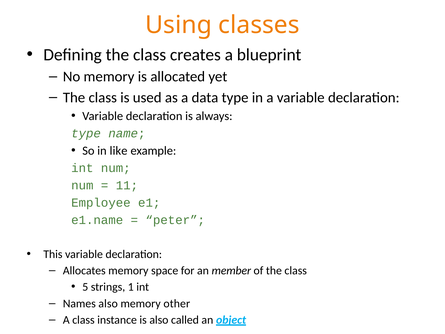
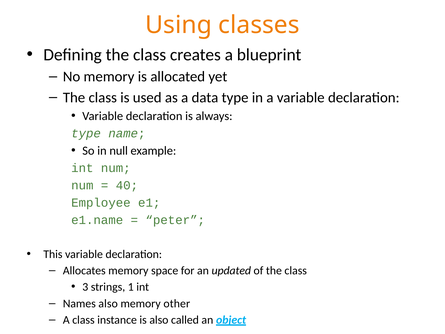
like: like -> null
11: 11 -> 40
member: member -> updated
5: 5 -> 3
